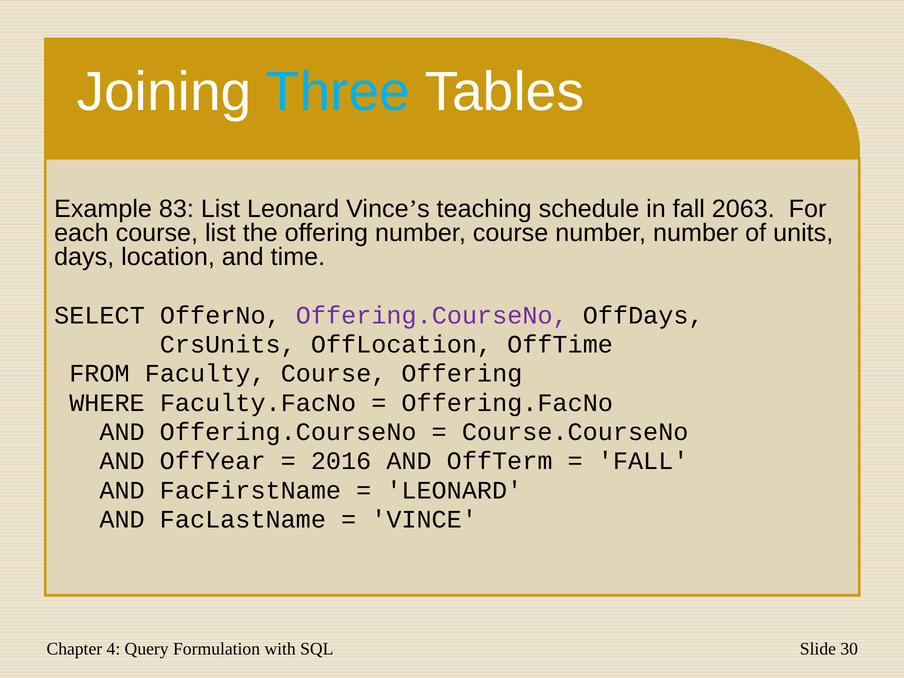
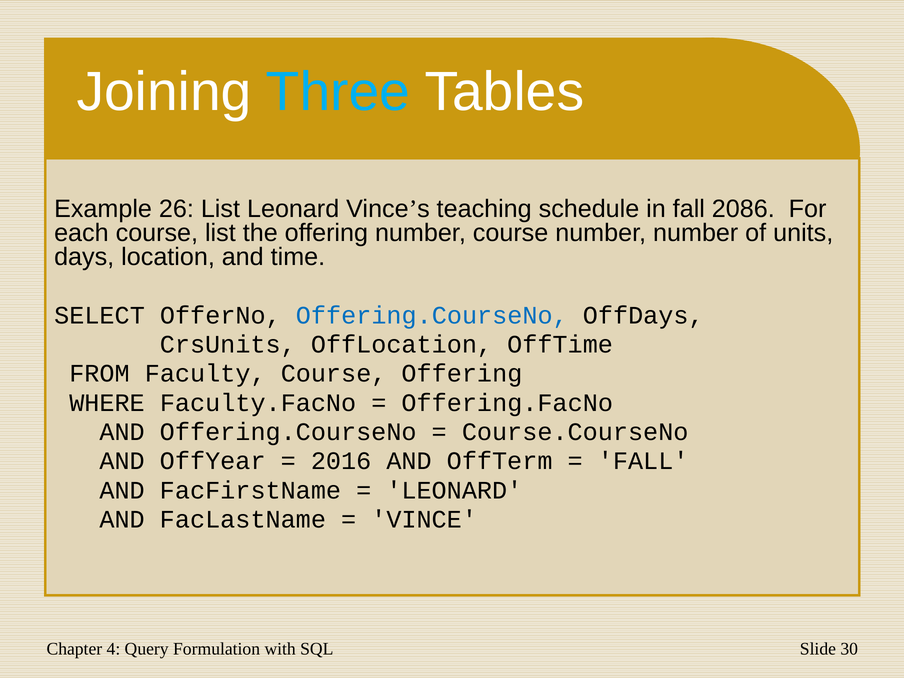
83: 83 -> 26
2063: 2063 -> 2086
Offering.CourseNo at (432, 315) colour: purple -> blue
